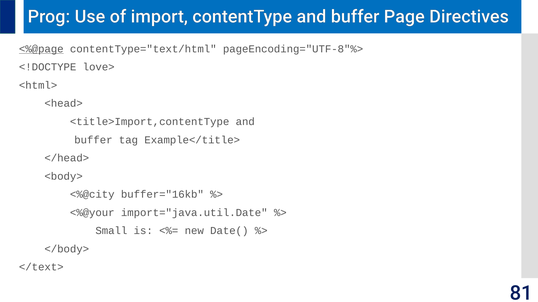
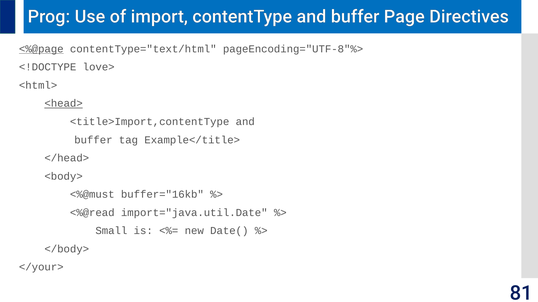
<head> underline: none -> present
<%@city: <%@city -> <%@must
<%@your: <%@your -> <%@read
</text>: </text> -> </your>
